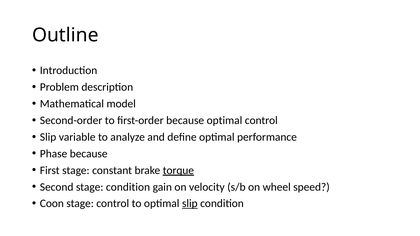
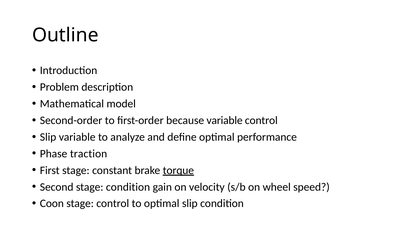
because optimal: optimal -> variable
Phase because: because -> traction
slip at (190, 204) underline: present -> none
